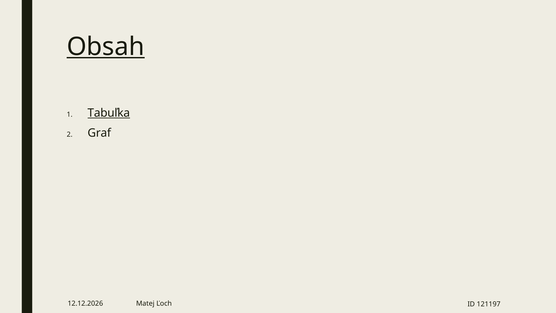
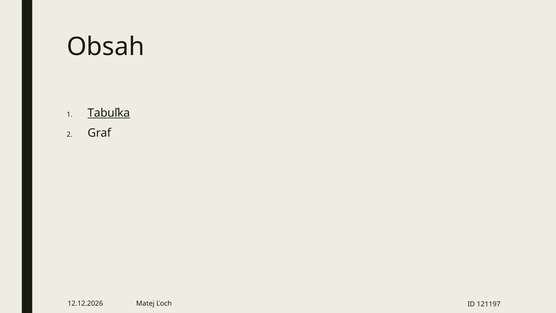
Obsah underline: present -> none
